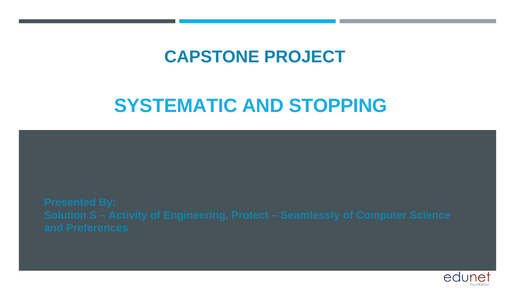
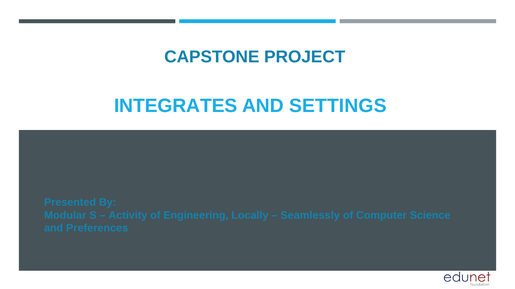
SYSTEMATIC: SYSTEMATIC -> INTEGRATES
STOPPING: STOPPING -> SETTINGS
Solution: Solution -> Modular
Protect: Protect -> Locally
